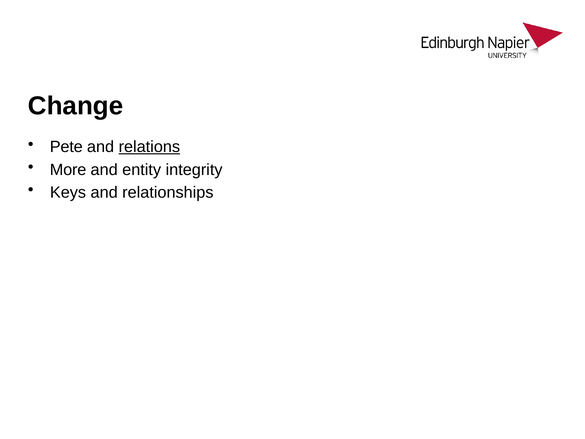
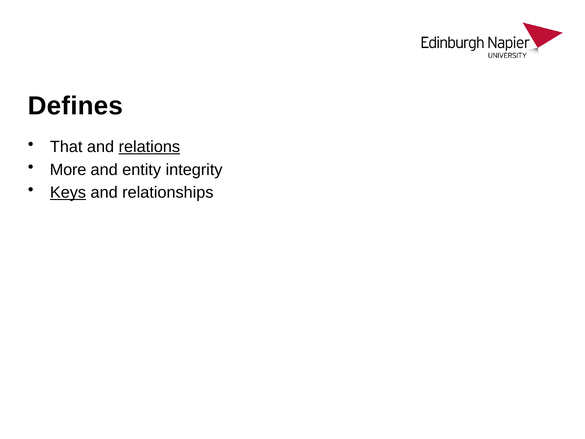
Change: Change -> Defines
Pete: Pete -> That
Keys underline: none -> present
